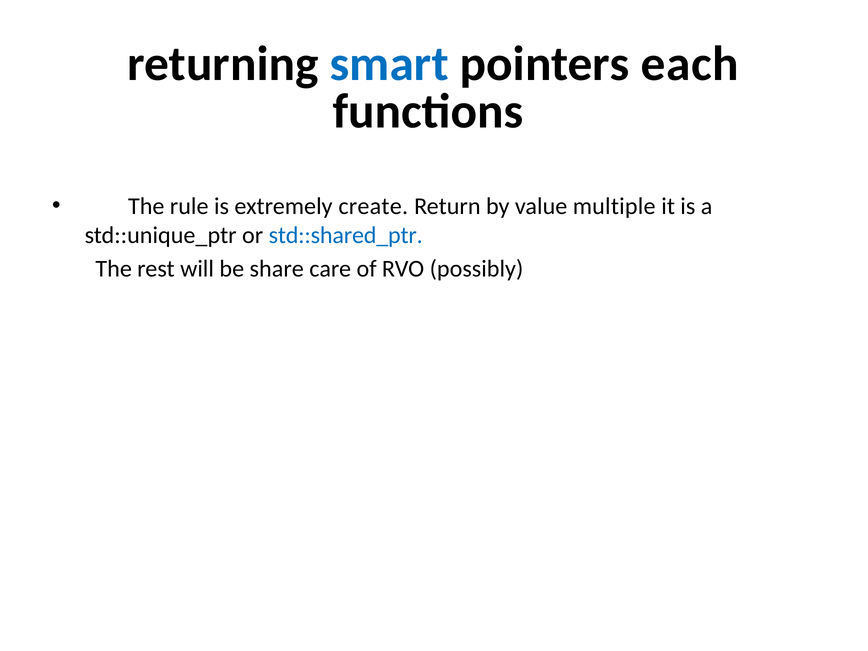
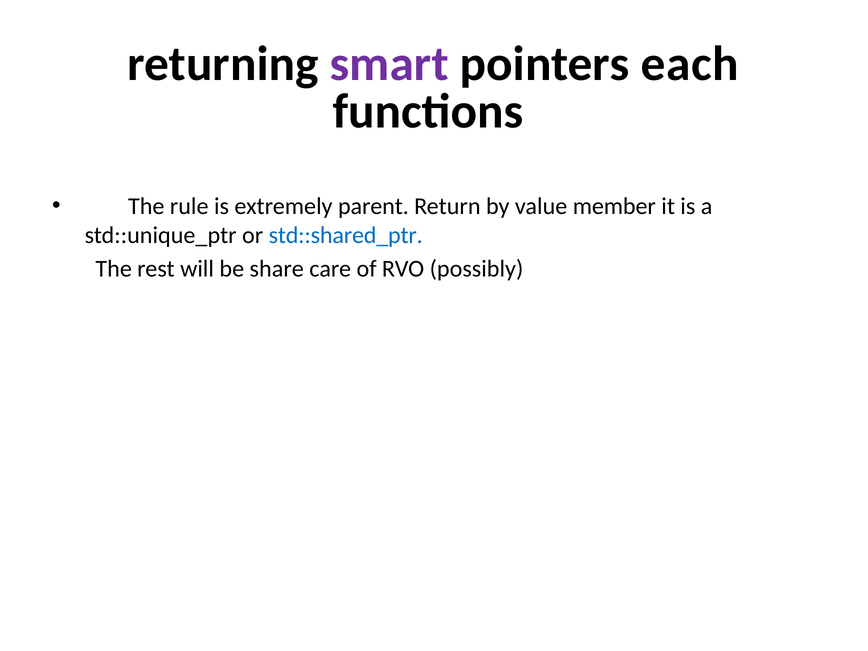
smart colour: blue -> purple
create: create -> parent
multiple: multiple -> member
